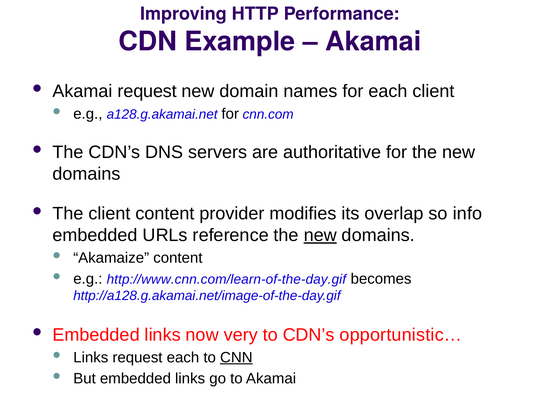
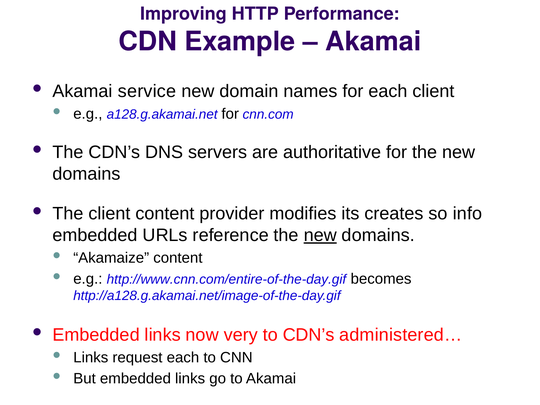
Akamai request: request -> service
overlap: overlap -> creates
http://www.cnn.com/learn-of-the-day.gif: http://www.cnn.com/learn-of-the-day.gif -> http://www.cnn.com/entire-of-the-day.gif
opportunistic…: opportunistic… -> administered…
CNN underline: present -> none
